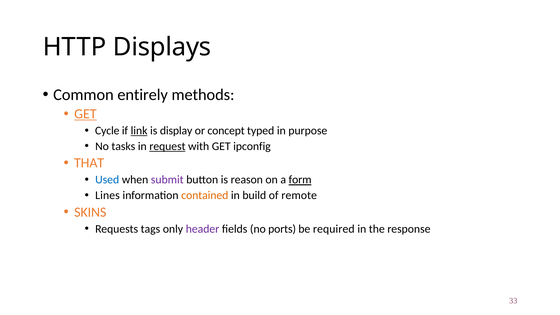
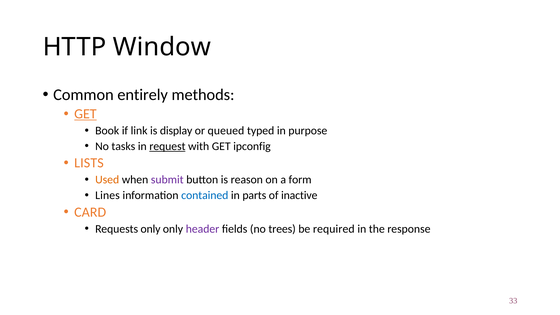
Displays: Displays -> Window
Cycle: Cycle -> Book
link underline: present -> none
concept: concept -> queued
THAT: THAT -> LISTS
Used colour: blue -> orange
form underline: present -> none
contained colour: orange -> blue
build: build -> parts
remote: remote -> inactive
SKINS: SKINS -> CARD
Requests tags: tags -> only
ports: ports -> trees
